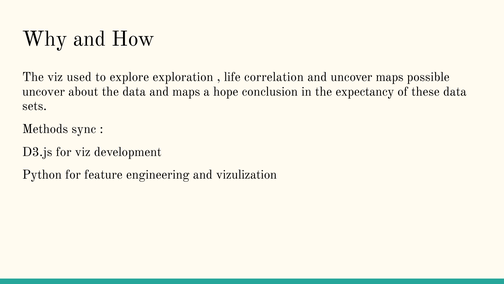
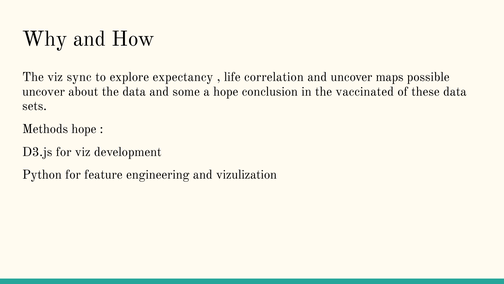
used: used -> sync
exploration: exploration -> expectancy
and maps: maps -> some
expectancy: expectancy -> vaccinated
Methods sync: sync -> hope
